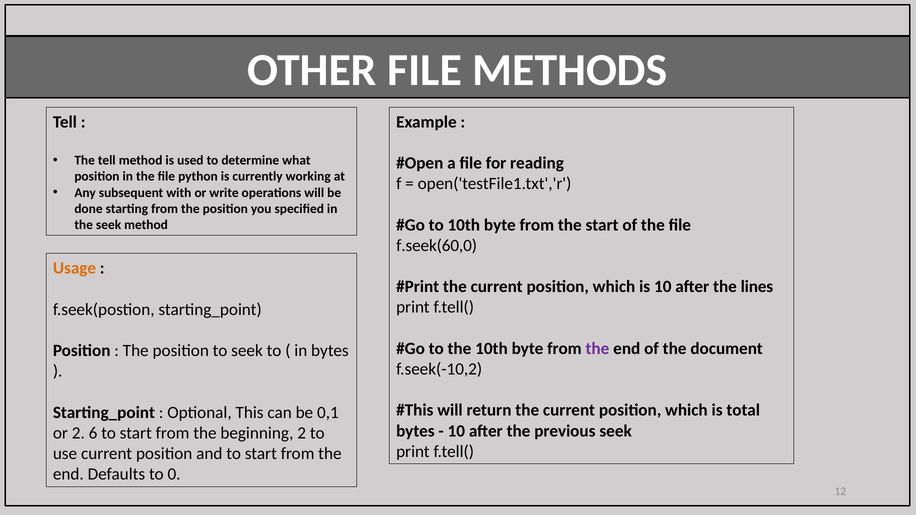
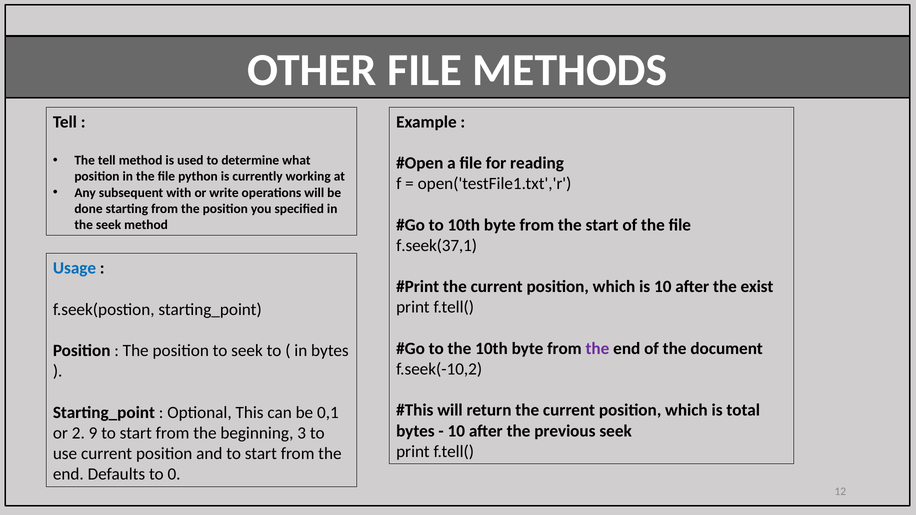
f.seek(60,0: f.seek(60,0 -> f.seek(37,1
Usage colour: orange -> blue
lines: lines -> exist
6: 6 -> 9
beginning 2: 2 -> 3
